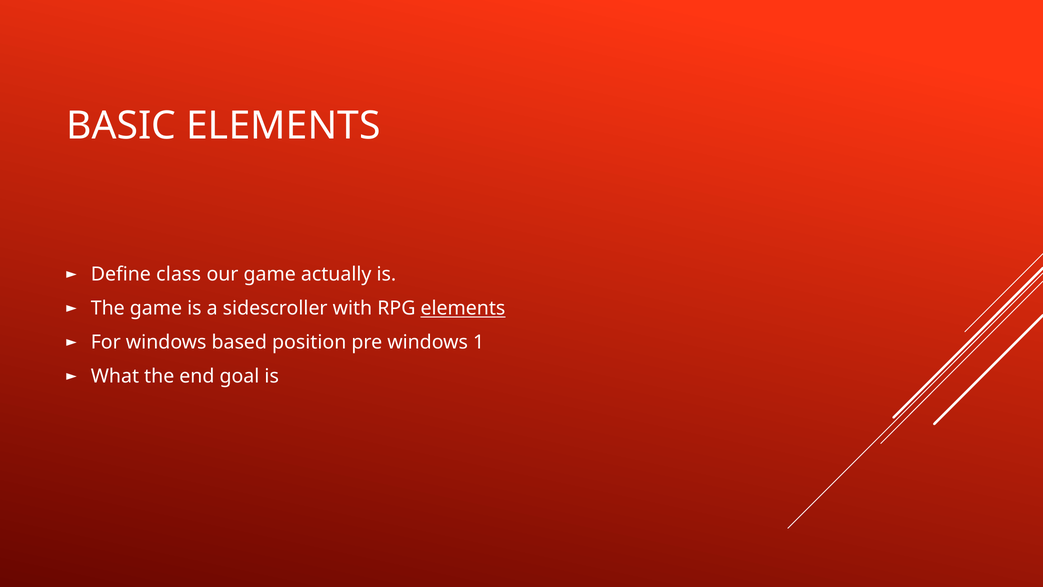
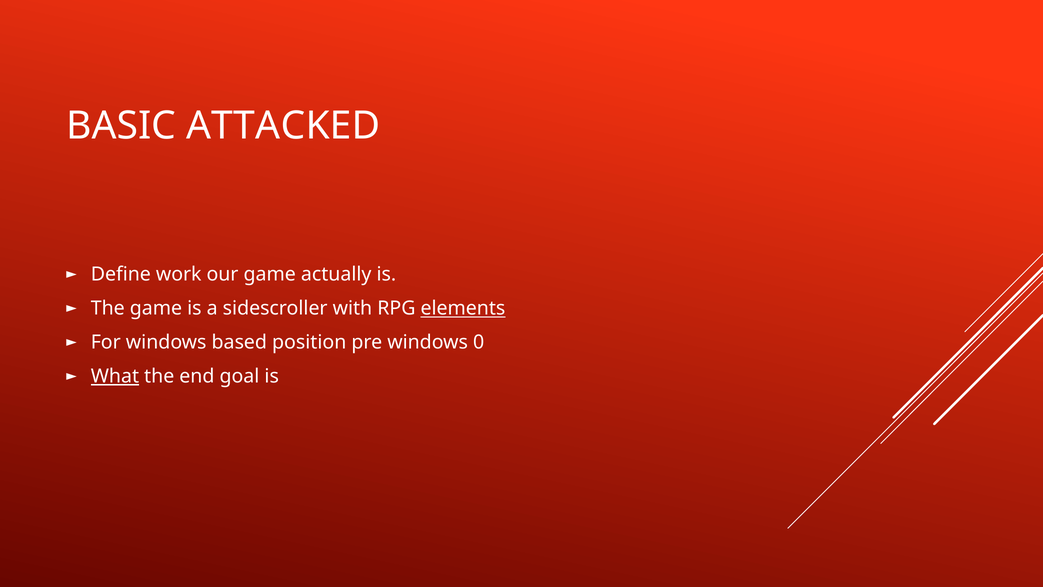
BASIC ELEMENTS: ELEMENTS -> ATTACKED
class: class -> work
1: 1 -> 0
What underline: none -> present
